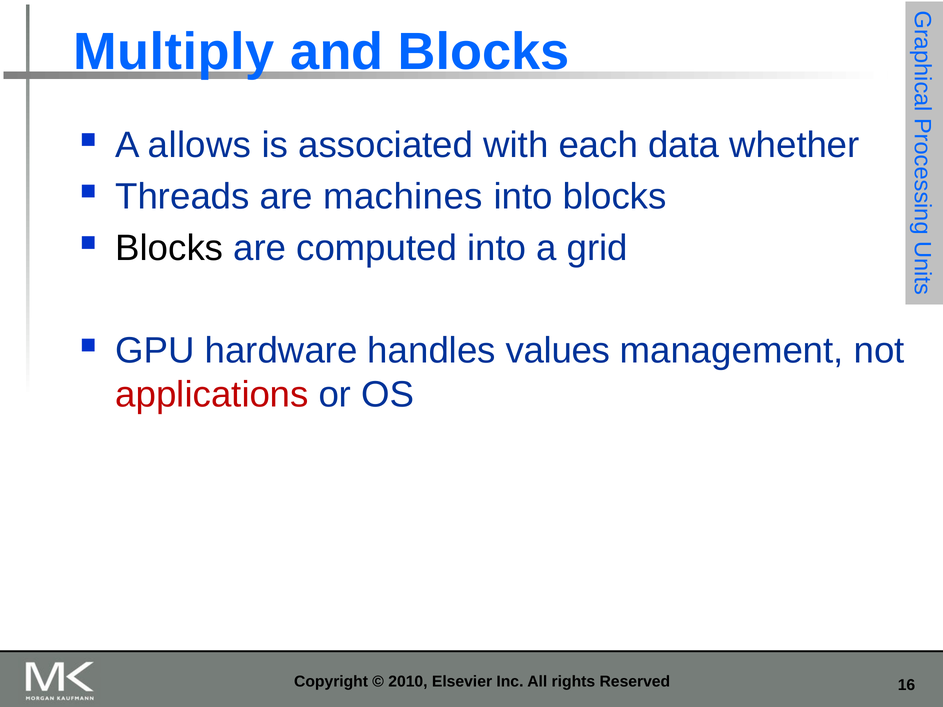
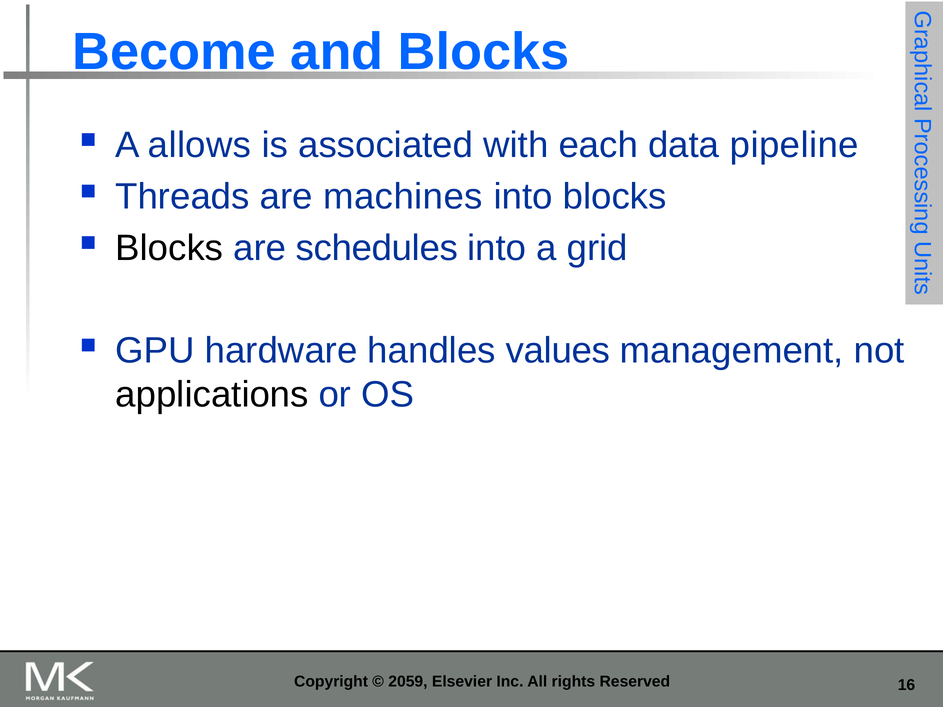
Multiply: Multiply -> Become
whether: whether -> pipeline
computed: computed -> schedules
applications colour: red -> black
2010: 2010 -> 2059
